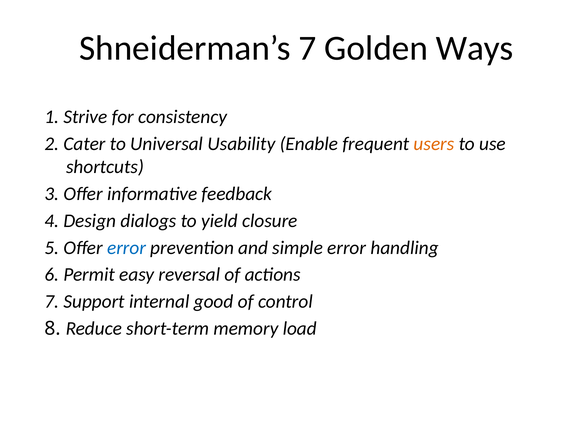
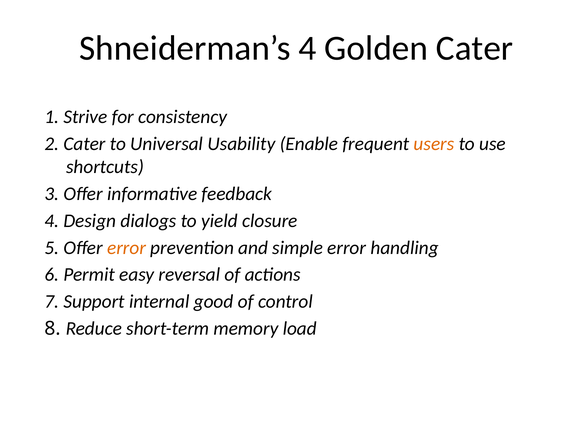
Shneiderman’s 7: 7 -> 4
Golden Ways: Ways -> Cater
error at (127, 248) colour: blue -> orange
